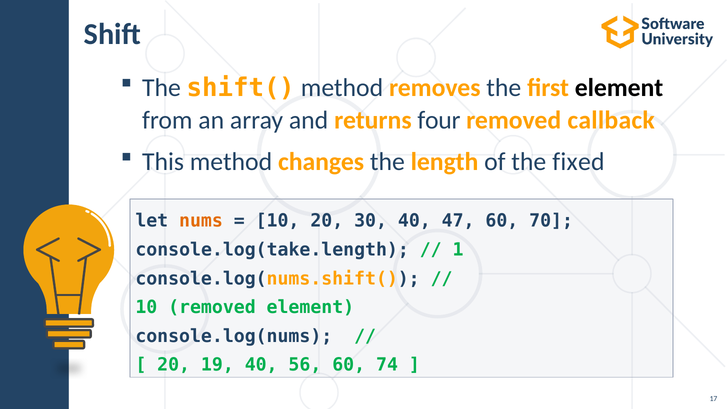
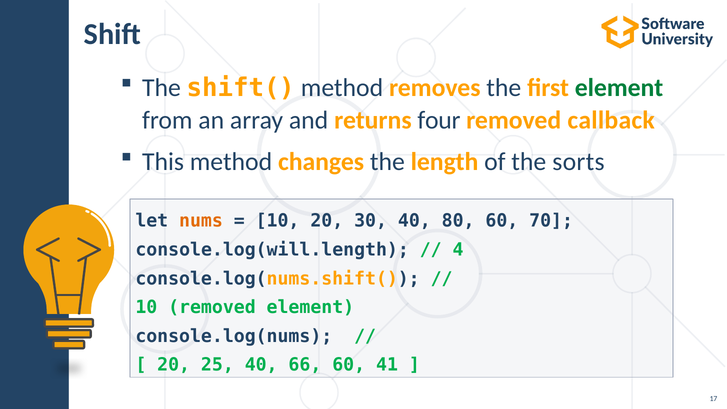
element at (619, 88) colour: black -> green
fixed: fixed -> sorts
47: 47 -> 80
console.log(take.length: console.log(take.length -> console.log(will.length
1: 1 -> 4
19: 19 -> 25
56: 56 -> 66
74: 74 -> 41
